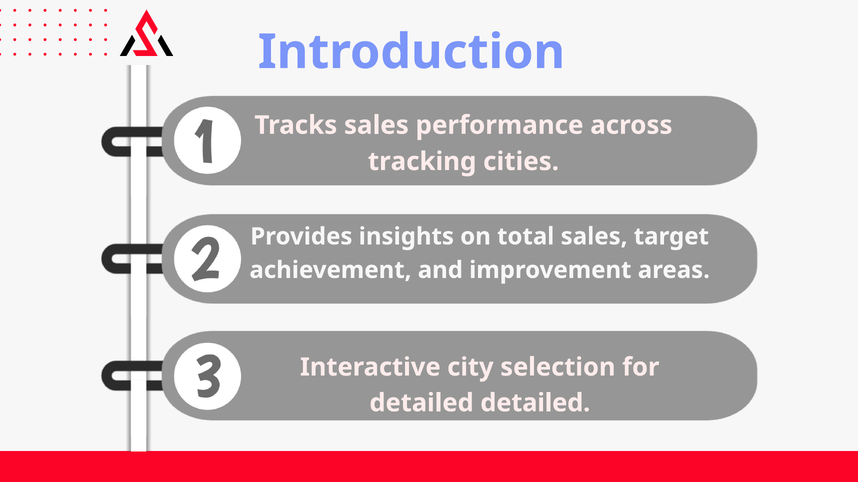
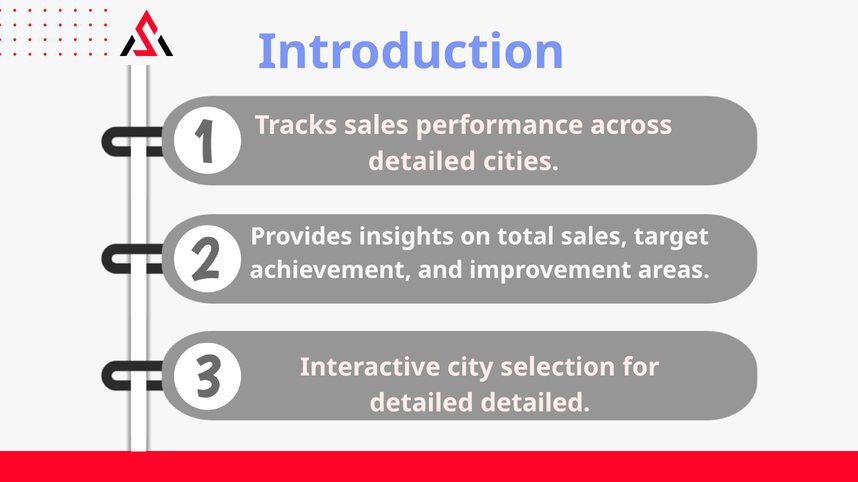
tracking at (422, 162): tracking -> detailed
